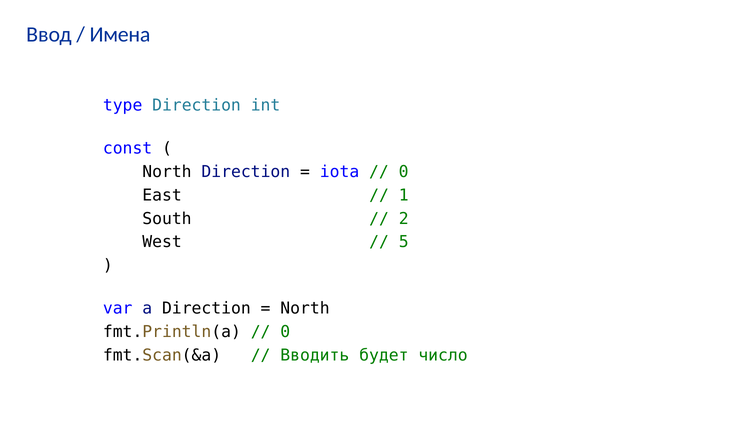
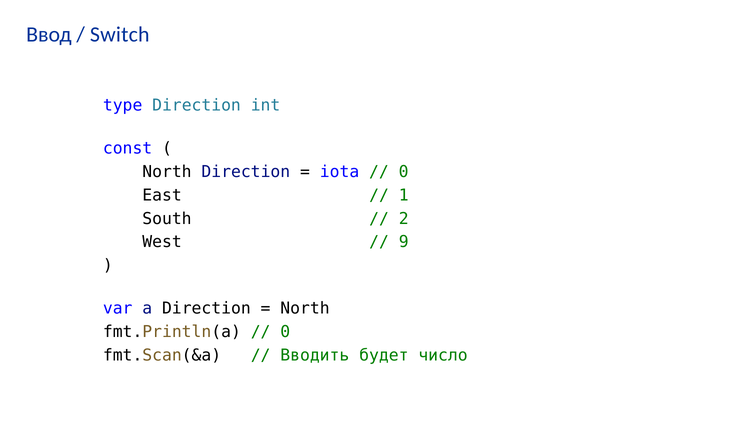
Имена: Имена -> Switch
5: 5 -> 9
